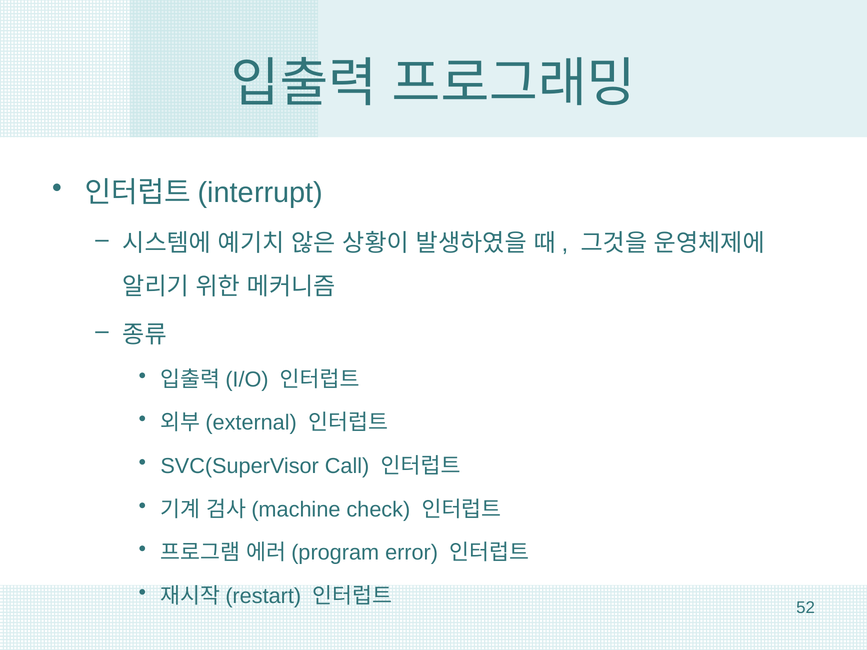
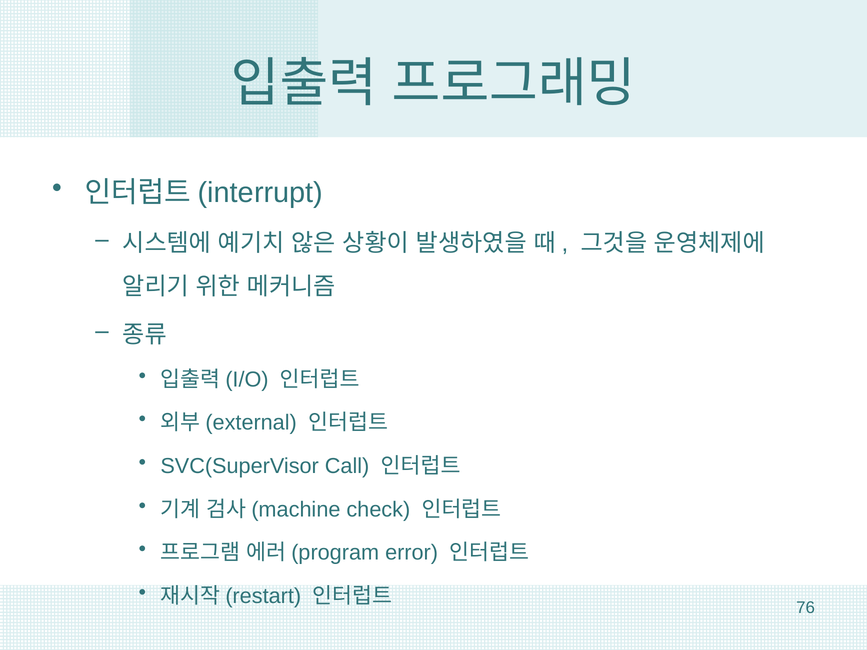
52: 52 -> 76
